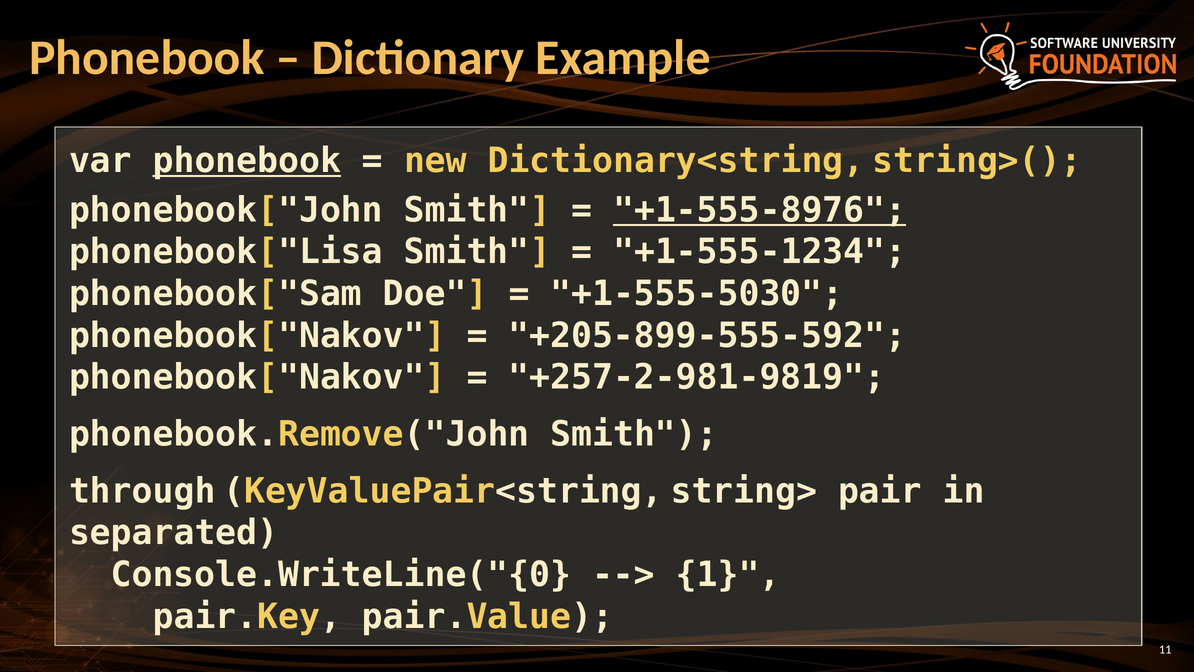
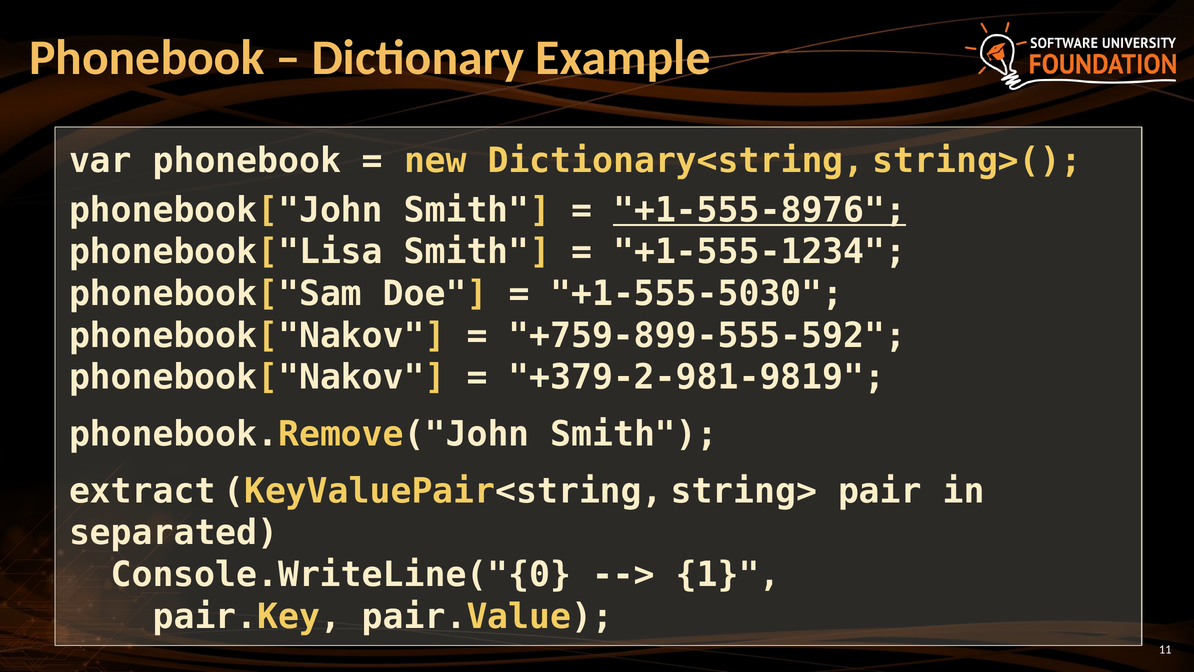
phonebook at (247, 161) underline: present -> none
+205-899-555-592: +205-899-555-592 -> +759-899-555-592
+257-2-981-9819: +257-2-981-9819 -> +379-2-981-9819
through: through -> extract
